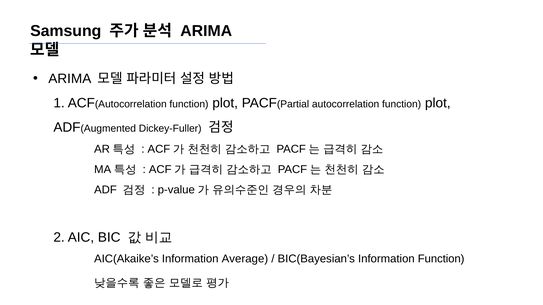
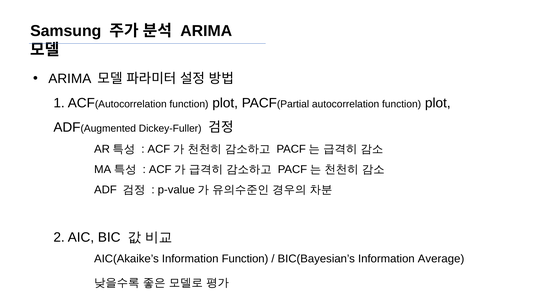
Information Average: Average -> Function
Information Function: Function -> Average
